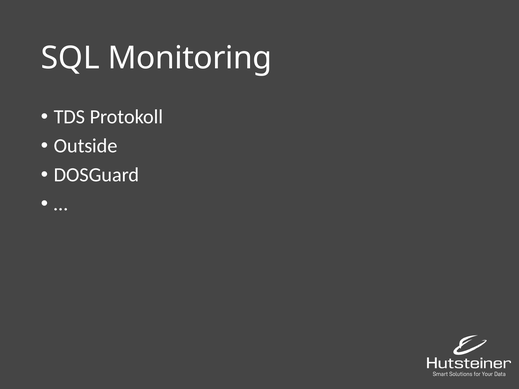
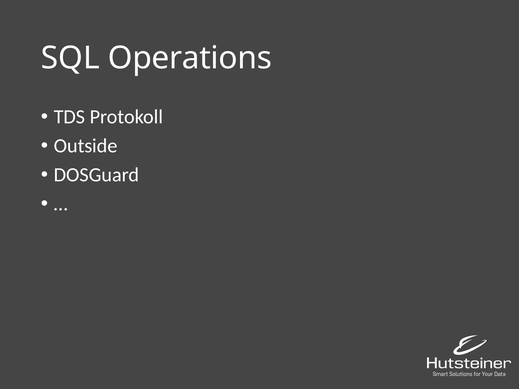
Monitoring: Monitoring -> Operations
